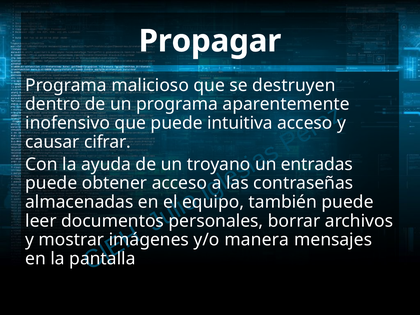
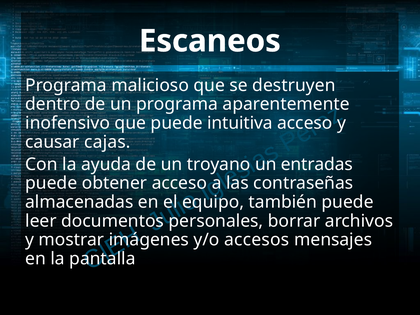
Propagar: Propagar -> Escaneos
cifrar: cifrar -> cajas
manera: manera -> accesos
